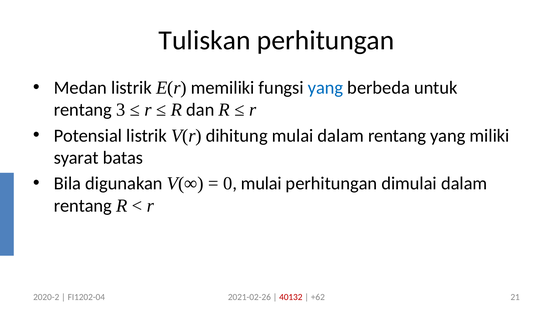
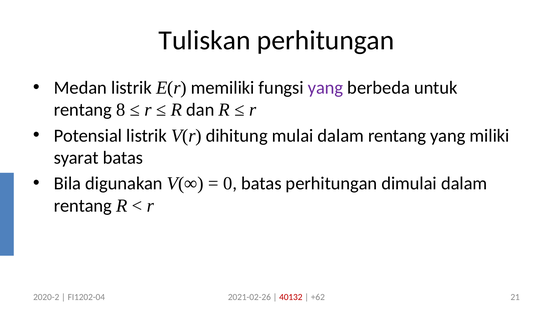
yang at (326, 88) colour: blue -> purple
3: 3 -> 8
0 mulai: mulai -> batas
